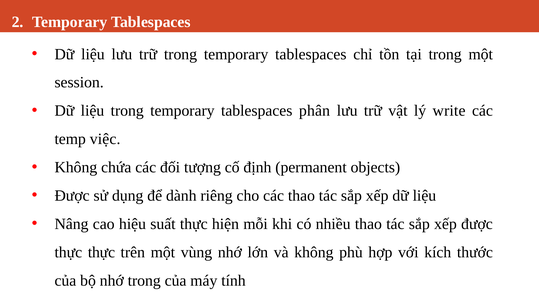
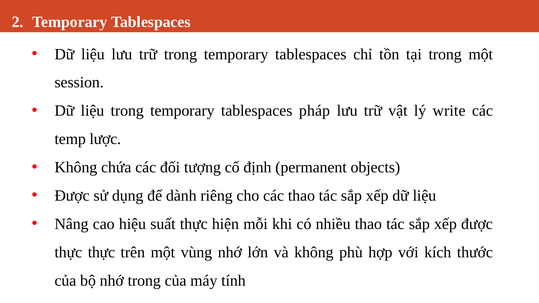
phân: phân -> pháp
việc: việc -> lược
